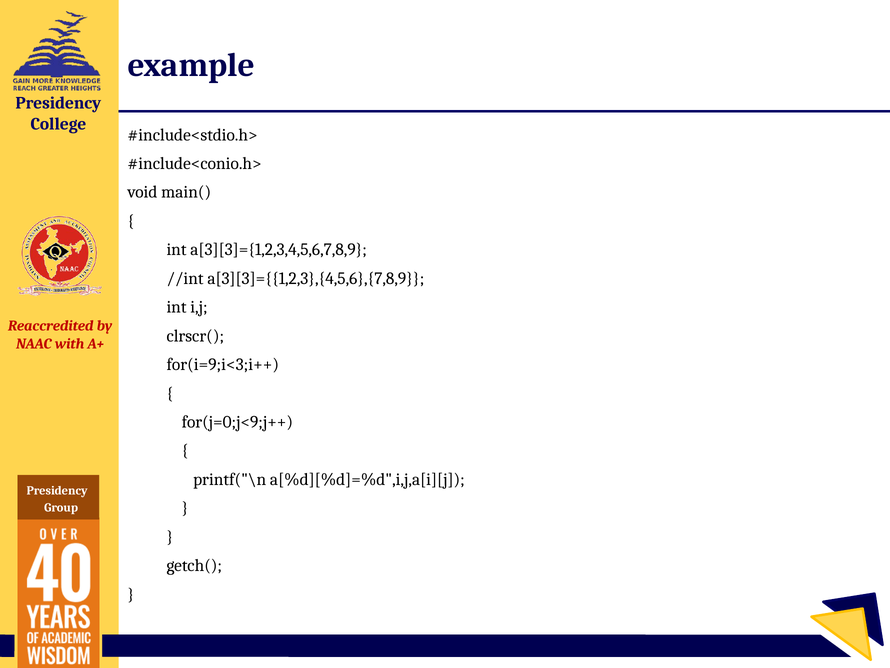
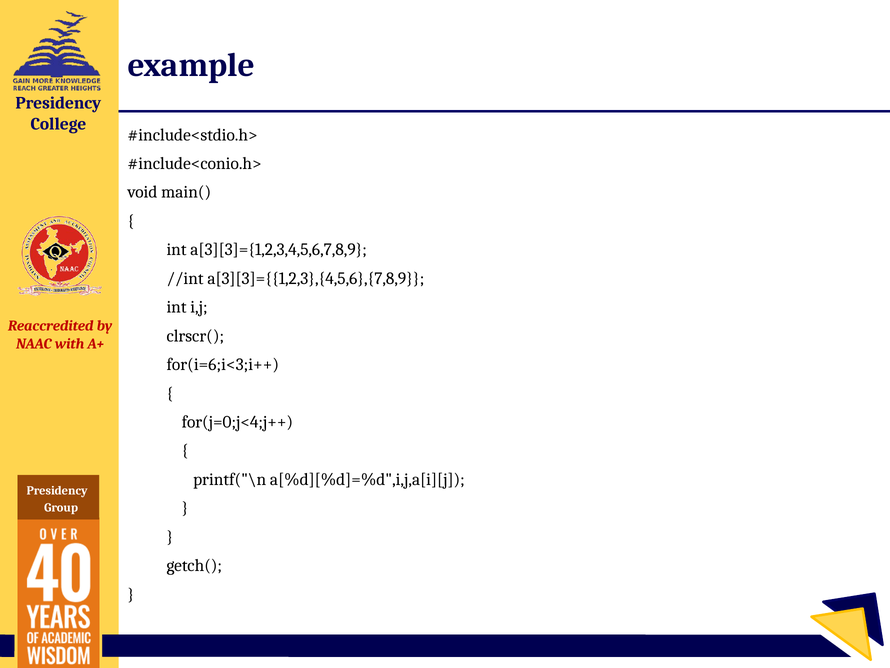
for(i=9;i<3;i++: for(i=9;i<3;i++ -> for(i=6;i<3;i++
for(j=0;j<9;j++: for(j=0;j<9;j++ -> for(j=0;j<4;j++
